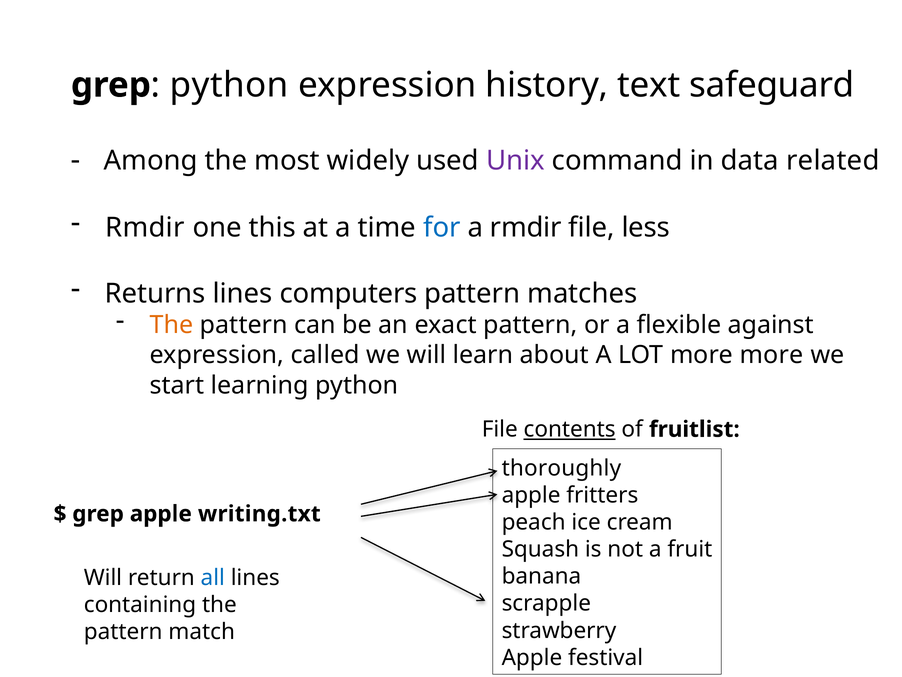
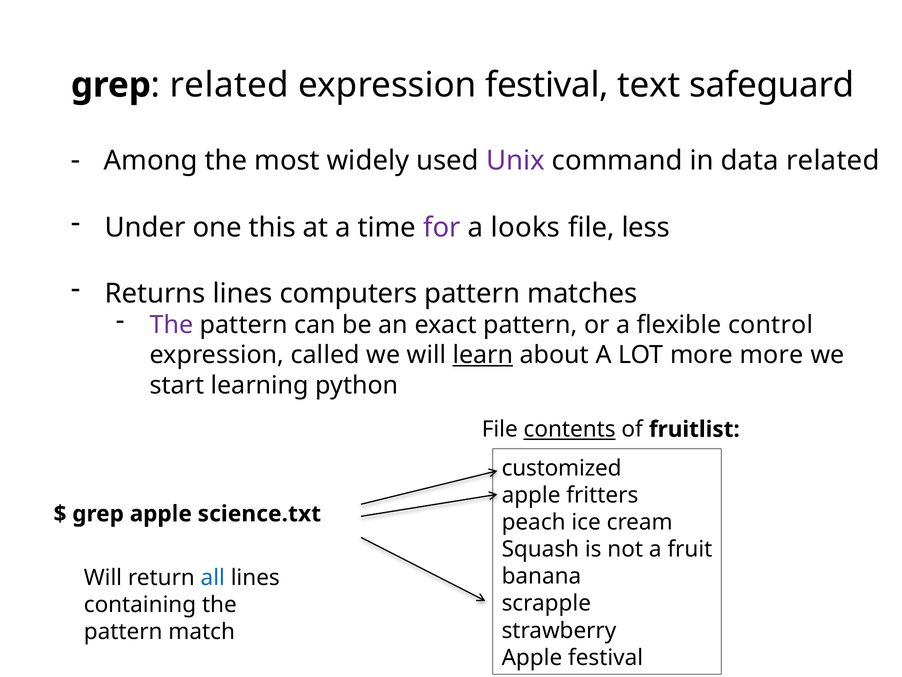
python at (229, 85): python -> related
expression history: history -> festival
Rmdir at (145, 227): Rmdir -> Under
for colour: blue -> purple
a rmdir: rmdir -> looks
The at (172, 325) colour: orange -> purple
against: against -> control
learn underline: none -> present
thoroughly: thoroughly -> customized
writing.txt: writing.txt -> science.txt
